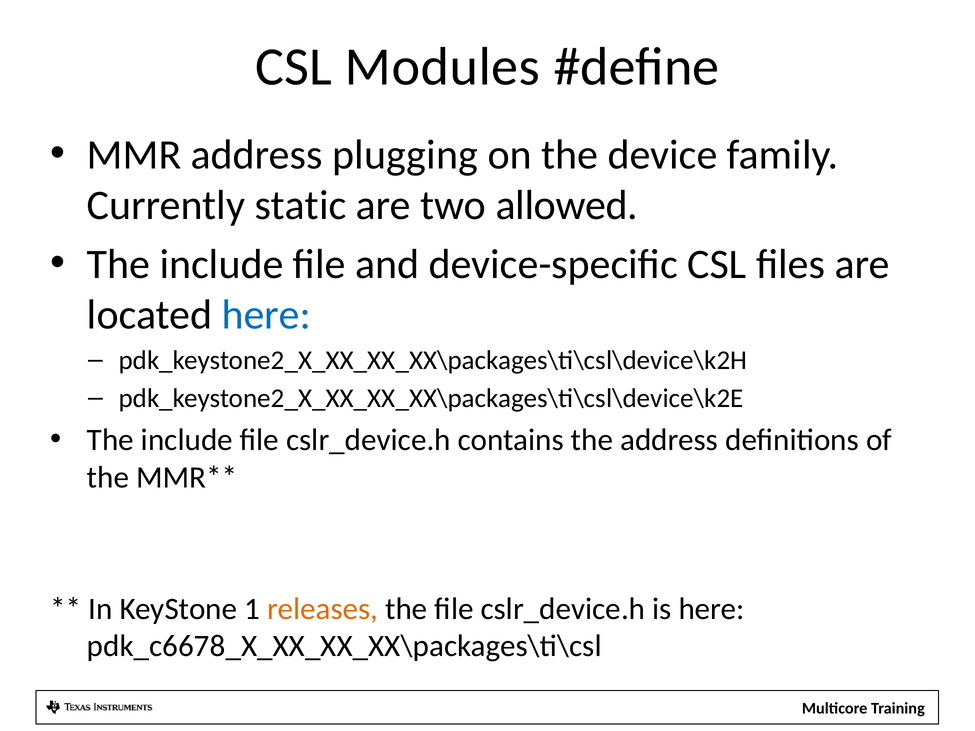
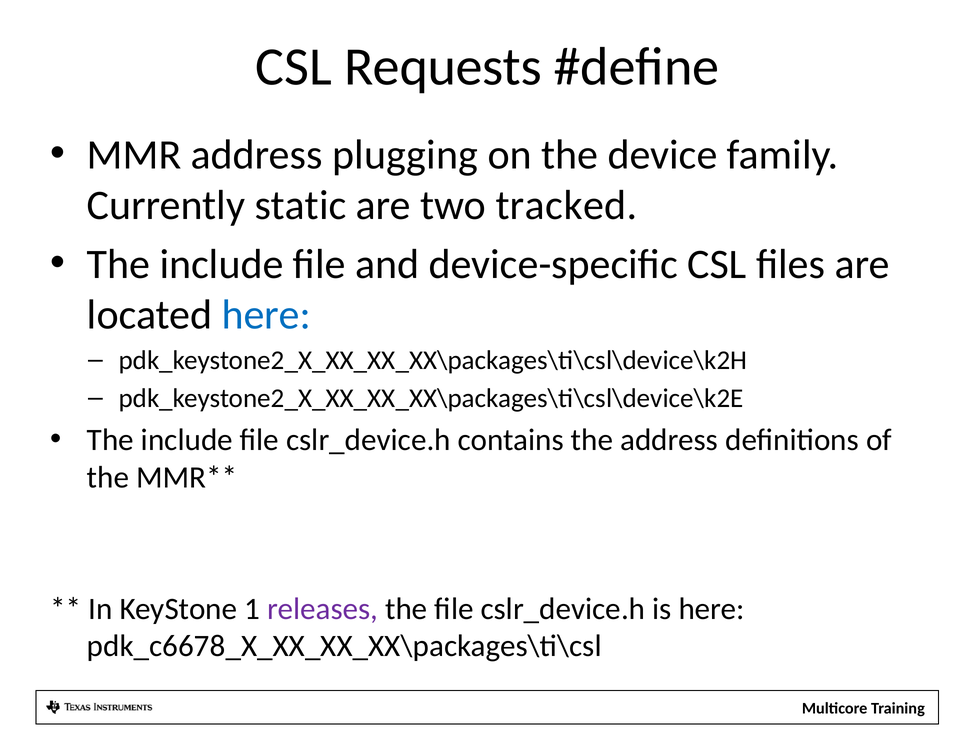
Modules: Modules -> Requests
allowed: allowed -> tracked
releases colour: orange -> purple
